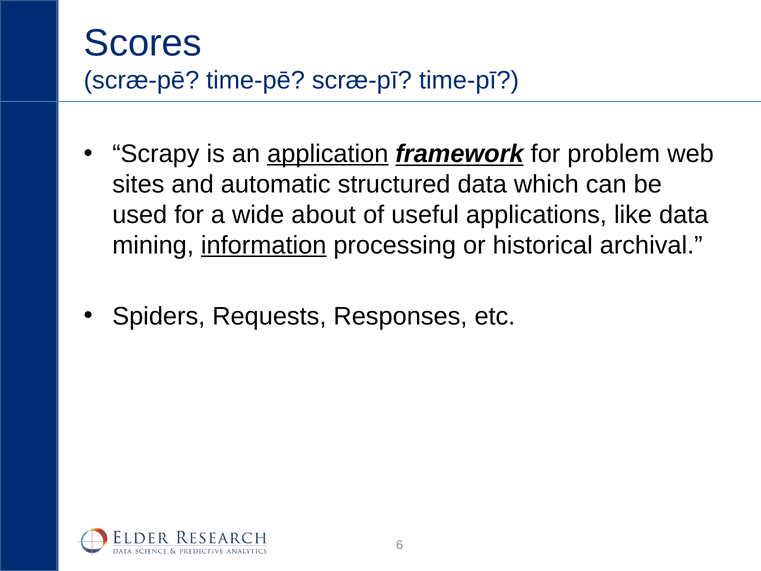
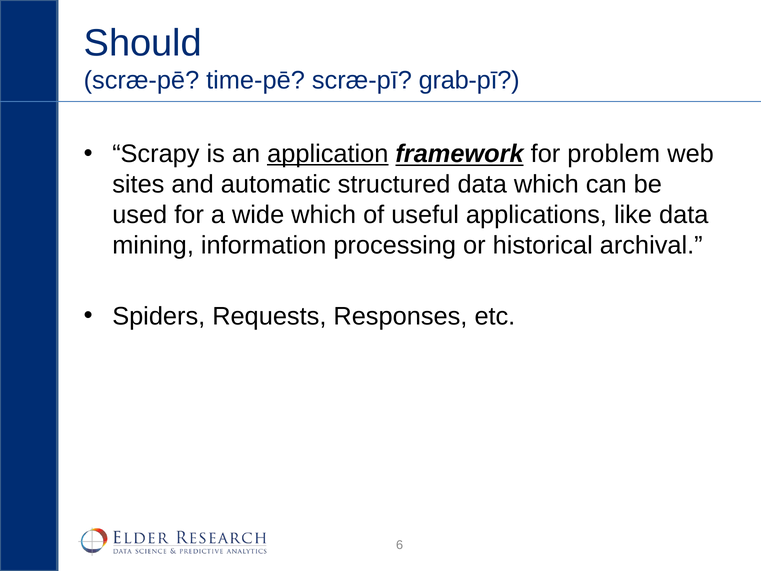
Scores: Scores -> Should
time-pī: time-pī -> grab-pī
wide about: about -> which
information underline: present -> none
